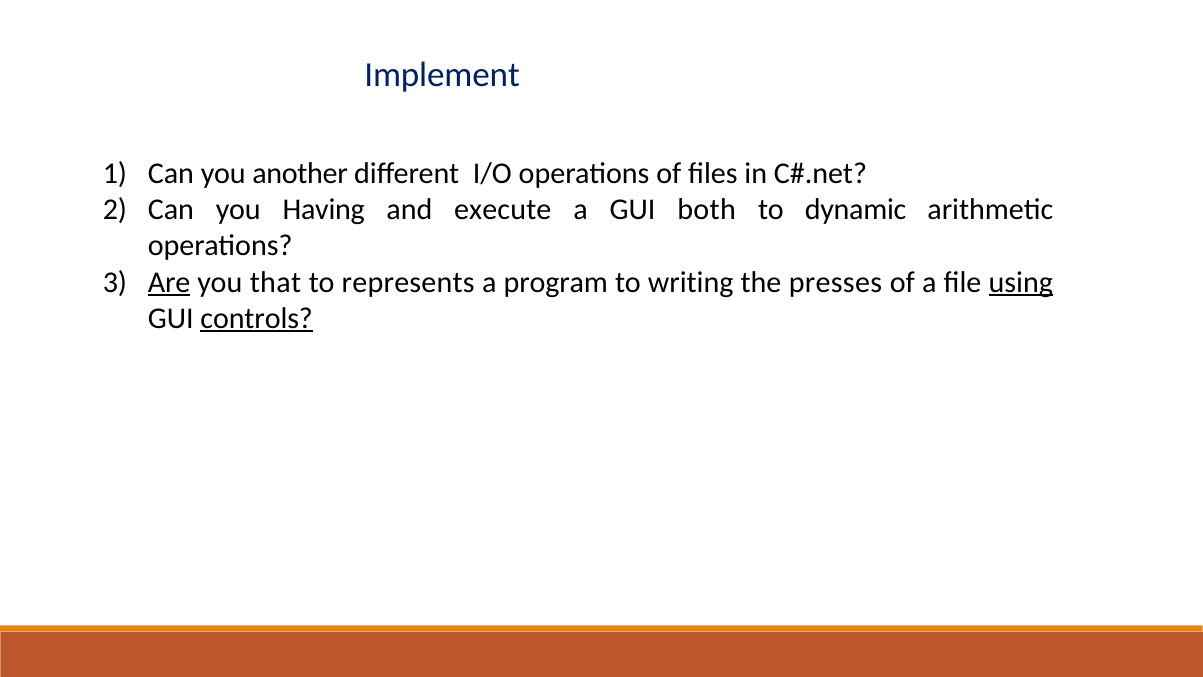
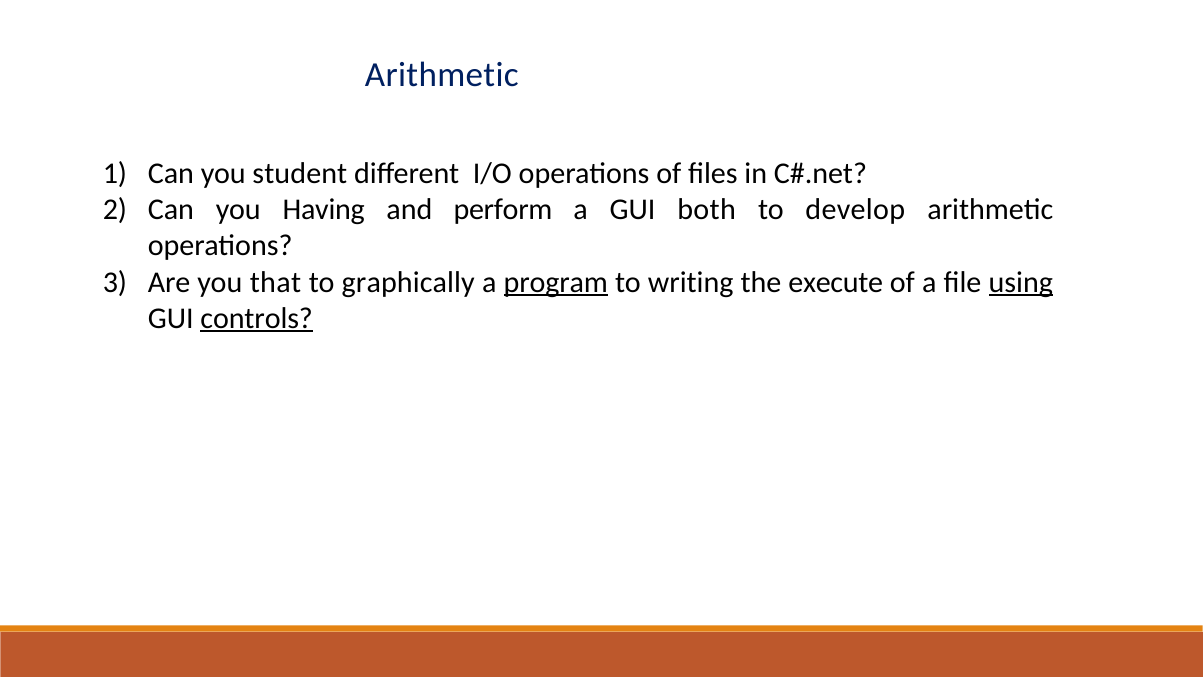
Implement at (442, 74): Implement -> Arithmetic
another: another -> student
execute: execute -> perform
dynamic: dynamic -> develop
Are underline: present -> none
represents: represents -> graphically
program underline: none -> present
presses: presses -> execute
